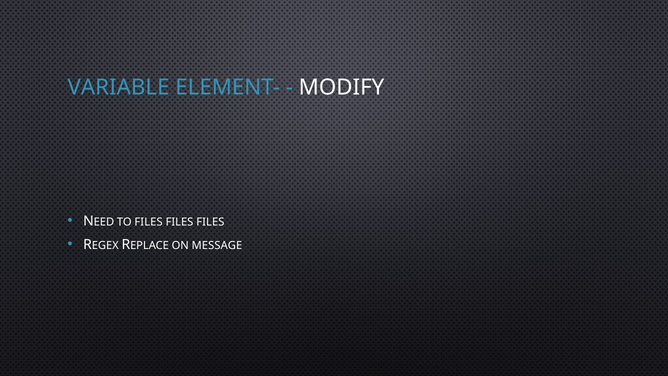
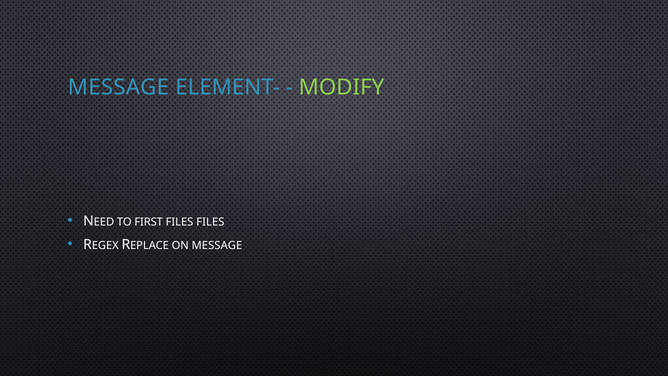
VARIABLE at (119, 87): VARIABLE -> MESSAGE
MODIFY colour: white -> light green
TO FILES: FILES -> FIRST
